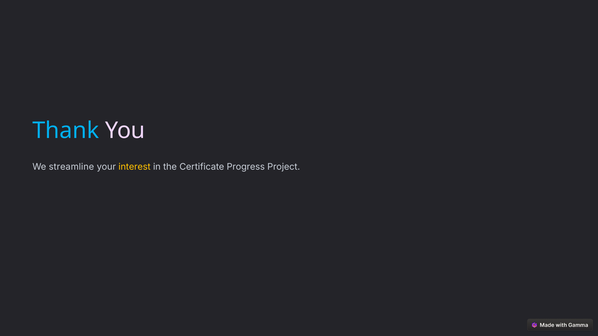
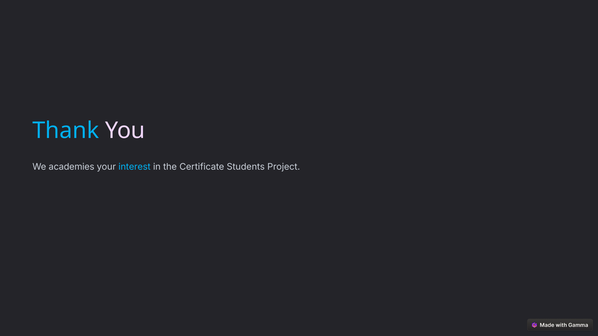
streamline: streamline -> academies
interest colour: yellow -> light blue
Progress: Progress -> Students
